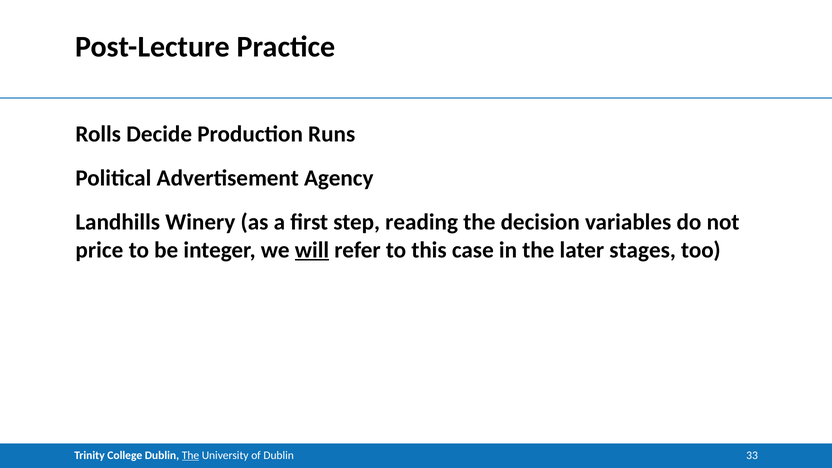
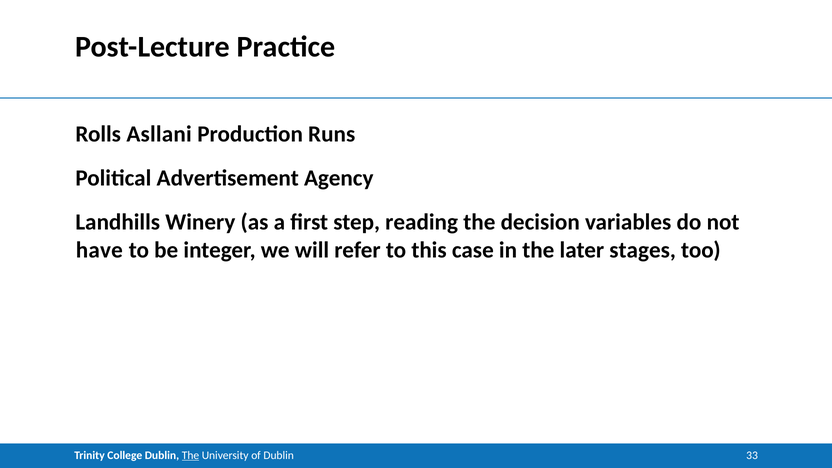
Decide: Decide -> Asllani
price: price -> have
will underline: present -> none
